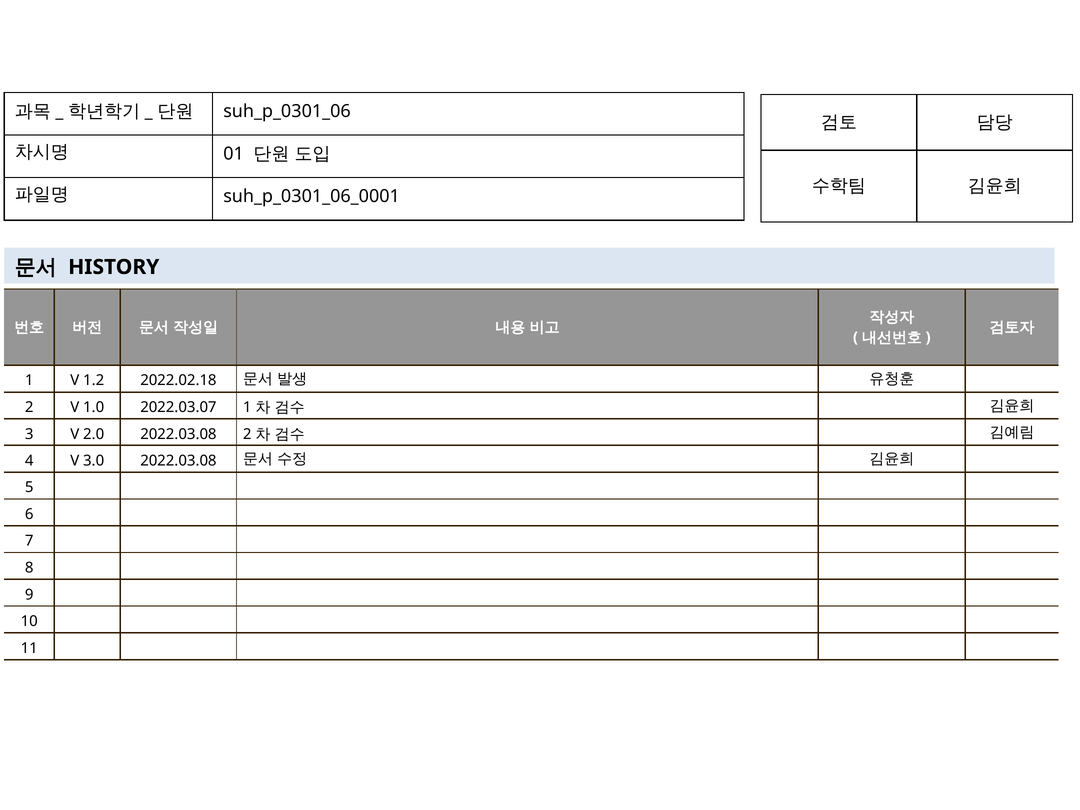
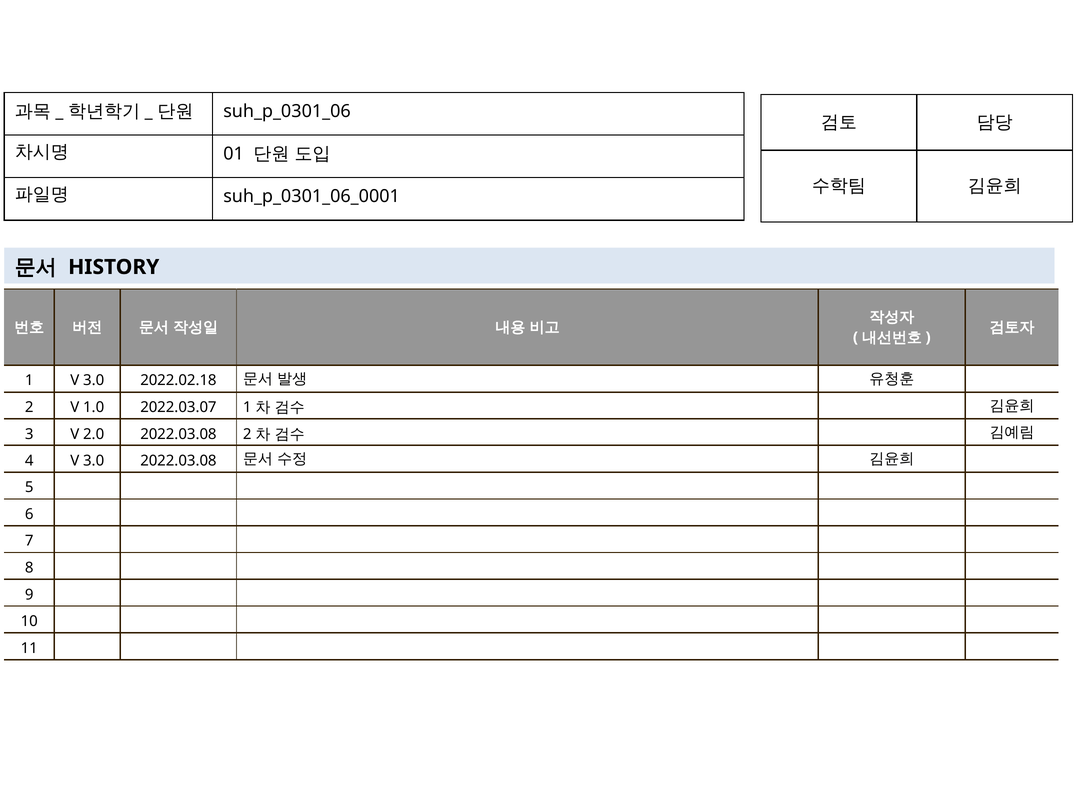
1 V 1.2: 1.2 -> 3.0
